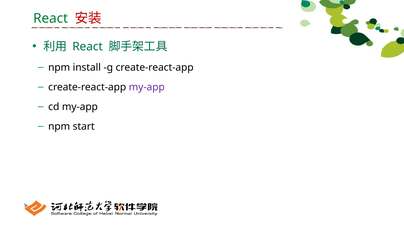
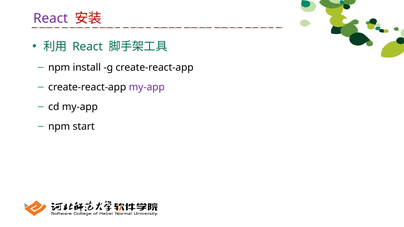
React at (51, 18) colour: green -> purple
